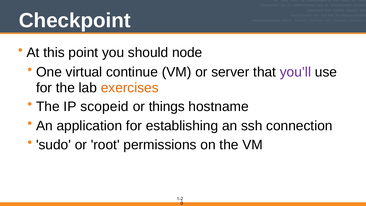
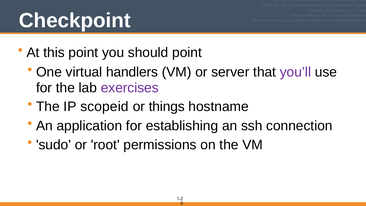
should node: node -> point
continue: continue -> handlers
exercises colour: orange -> purple
